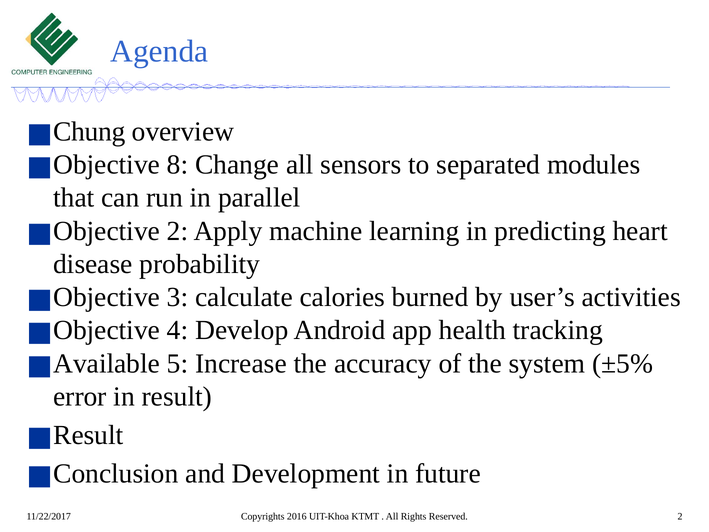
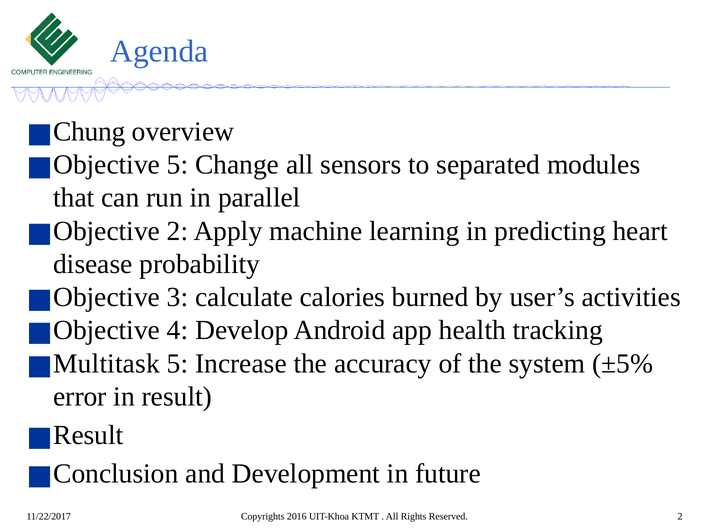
Objective 8: 8 -> 5
Available: Available -> Multitask
